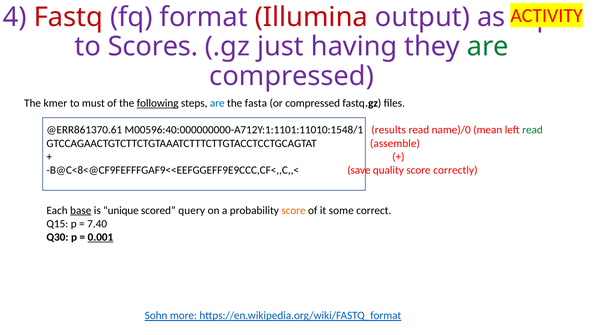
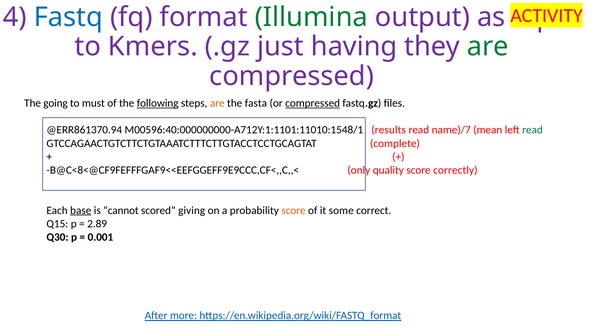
Fastq colour: red -> blue
Illumina colour: red -> green
Scores: Scores -> Kmers
kmer: kmer -> going
are at (217, 103) colour: blue -> orange
compressed at (313, 103) underline: none -> present
@ERR861370.61: @ERR861370.61 -> @ERR861370.94
name)/0: name)/0 -> name)/7
assemble: assemble -> complete
save: save -> only
unique: unique -> cannot
query: query -> giving
7.40: 7.40 -> 2.89
0.001 underline: present -> none
Sohn: Sohn -> After
